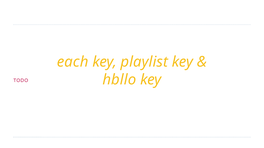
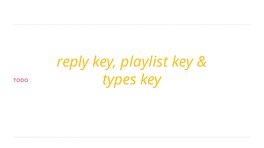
each: each -> reply
hbllo: hbllo -> types
